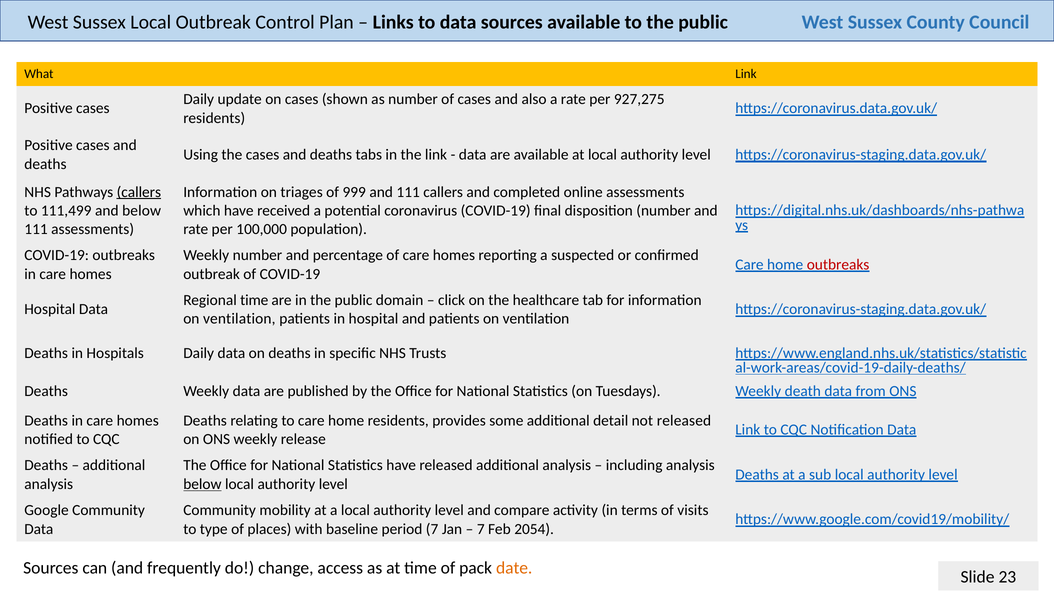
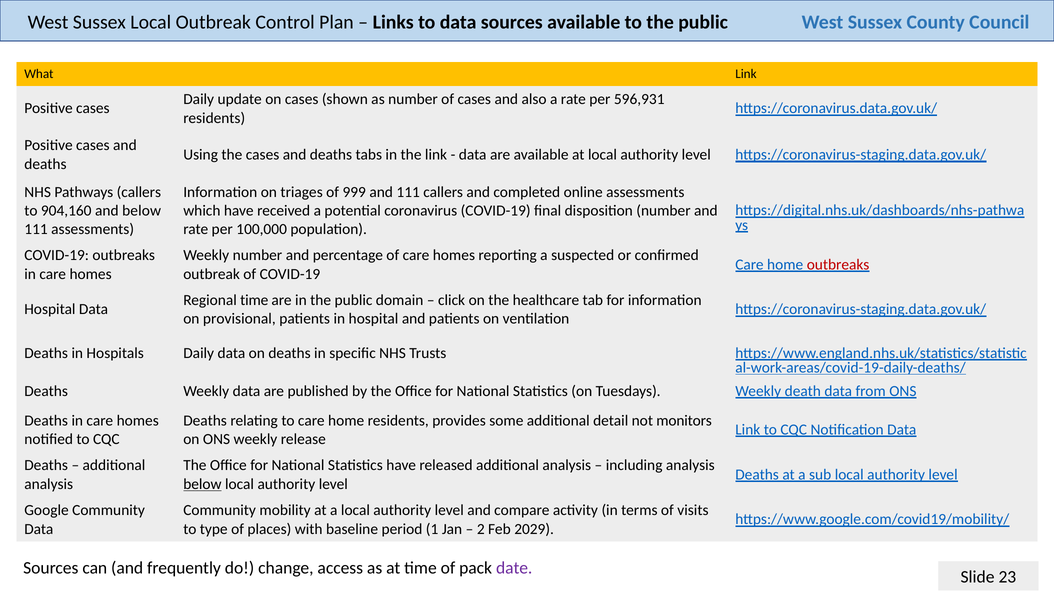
927,275: 927,275 -> 596,931
callers at (139, 192) underline: present -> none
111,499: 111,499 -> 904,160
ventilation at (239, 319): ventilation -> provisional
not released: released -> monitors
period 7: 7 -> 1
7 at (481, 529): 7 -> 2
2054: 2054 -> 2029
date colour: orange -> purple
